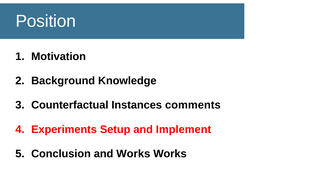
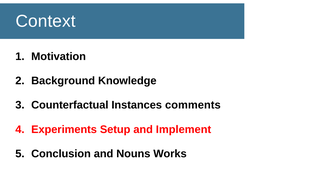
Position: Position -> Context
and Works: Works -> Nouns
